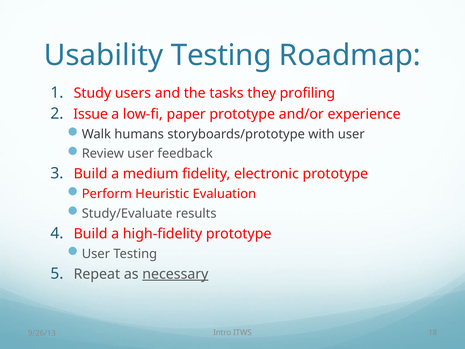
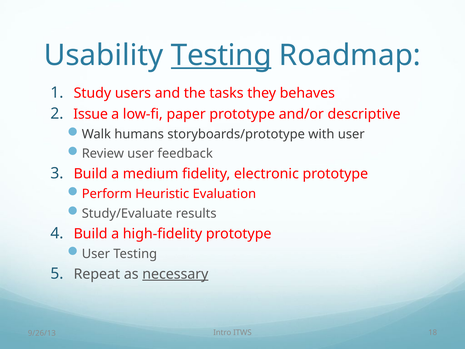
Testing at (221, 55) underline: none -> present
profiling: profiling -> behaves
experience: experience -> descriptive
